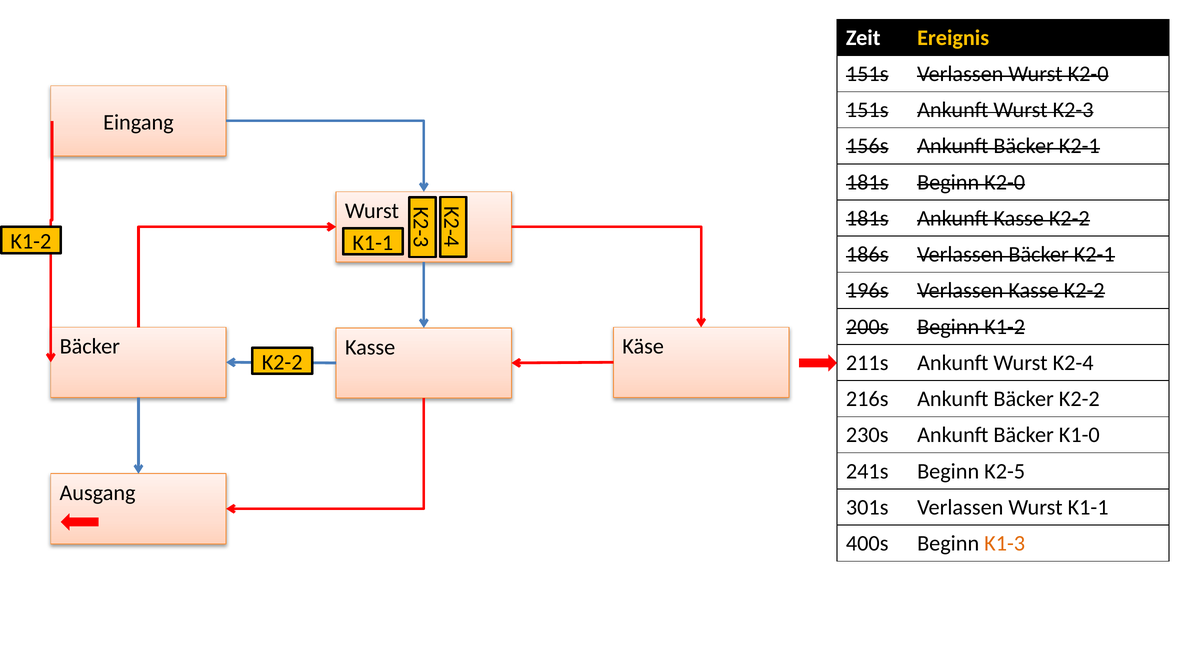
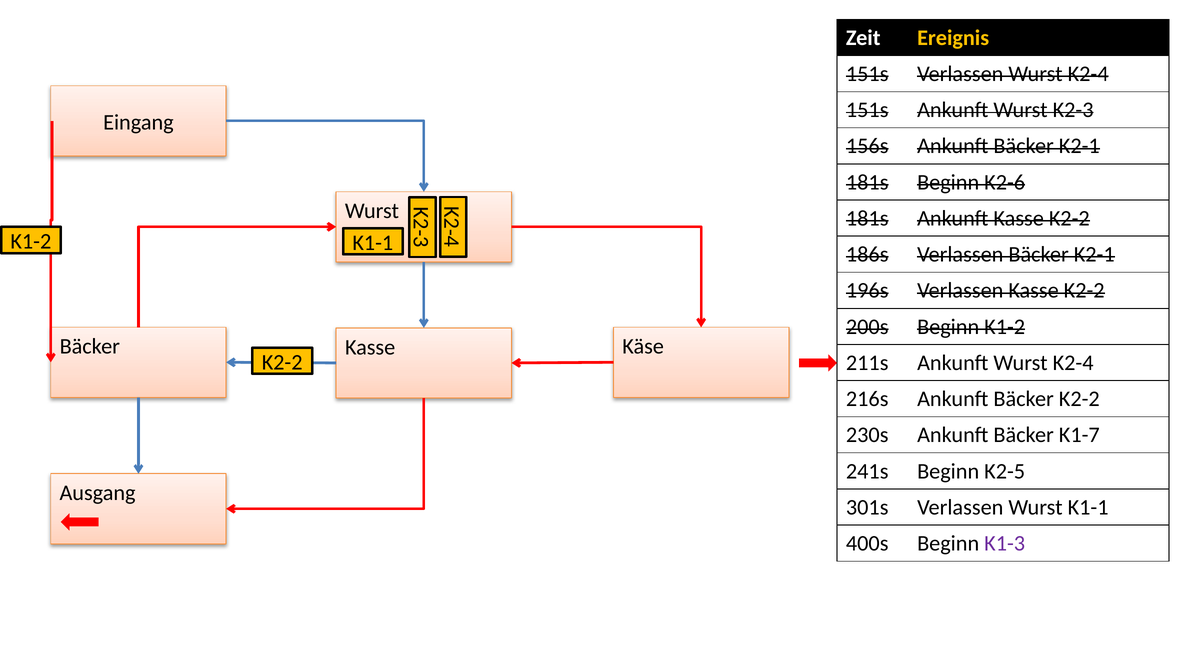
Verlassen Wurst K2-0: K2-0 -> K2-4
Beginn K2-0: K2-0 -> K2-6
K1-0: K1-0 -> K1-7
K1-3 colour: orange -> purple
